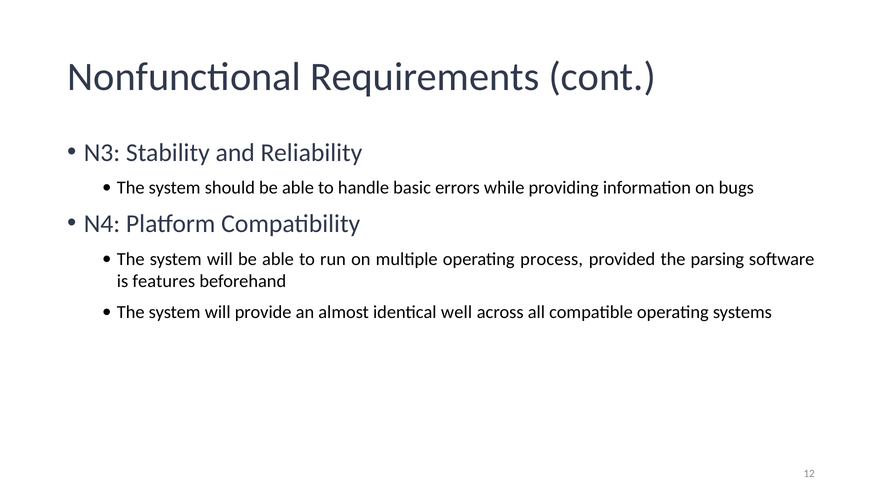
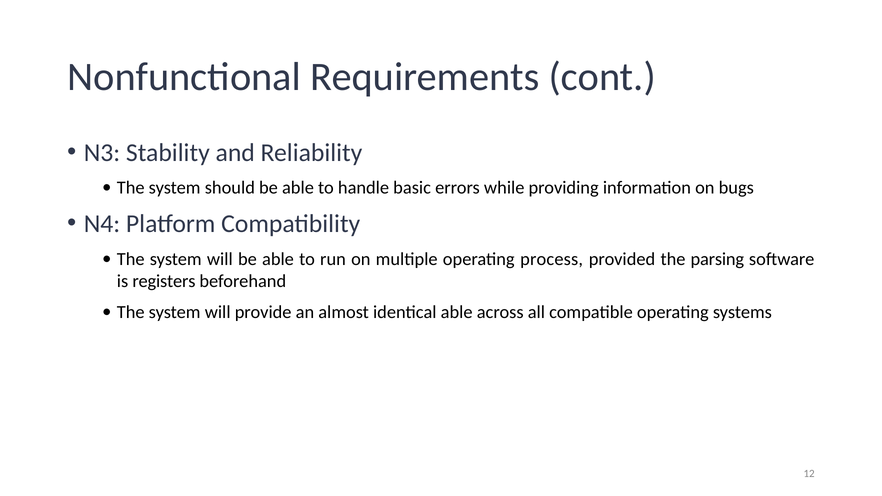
features: features -> registers
identical well: well -> able
